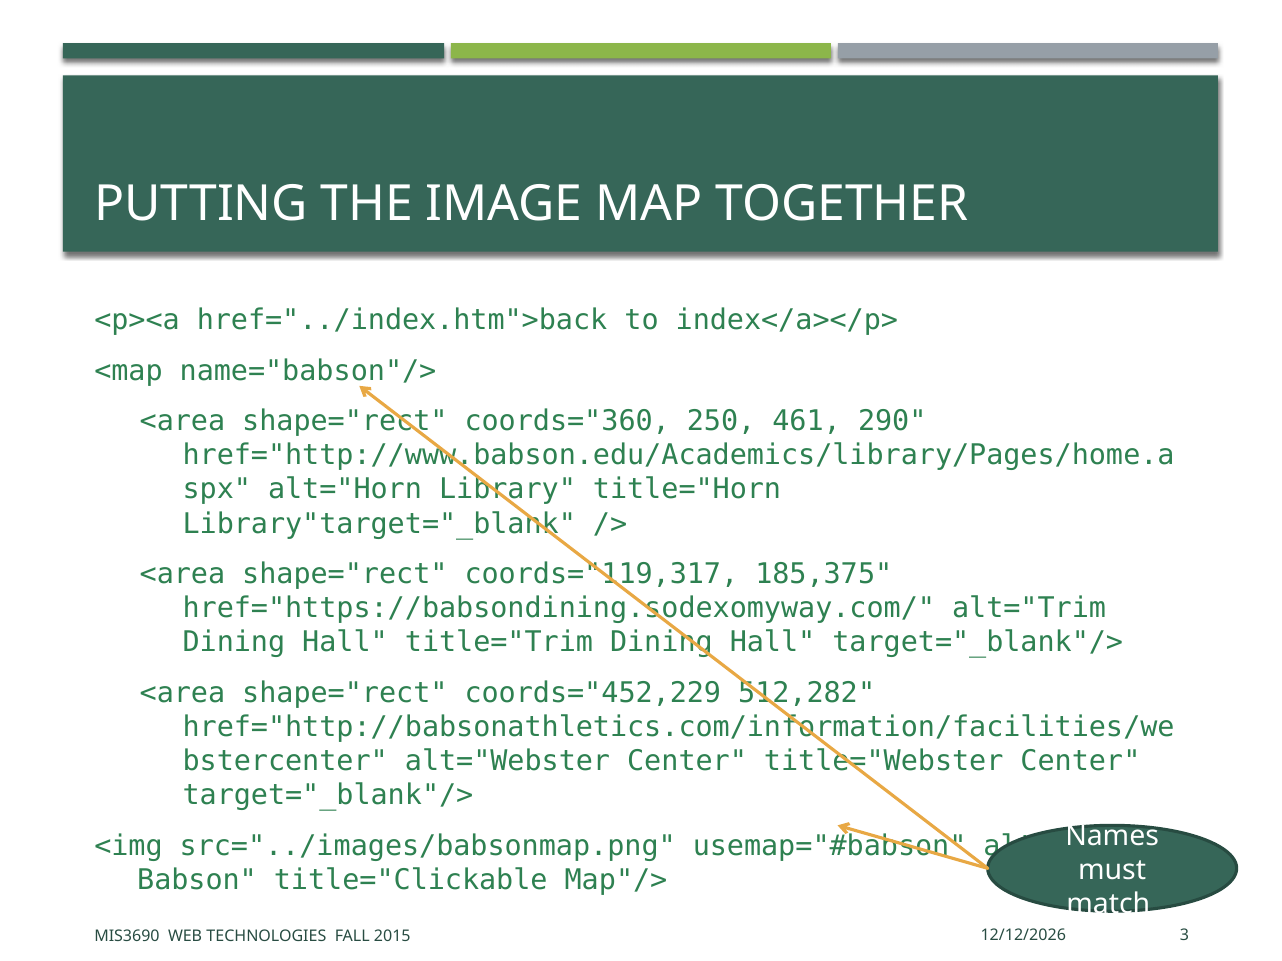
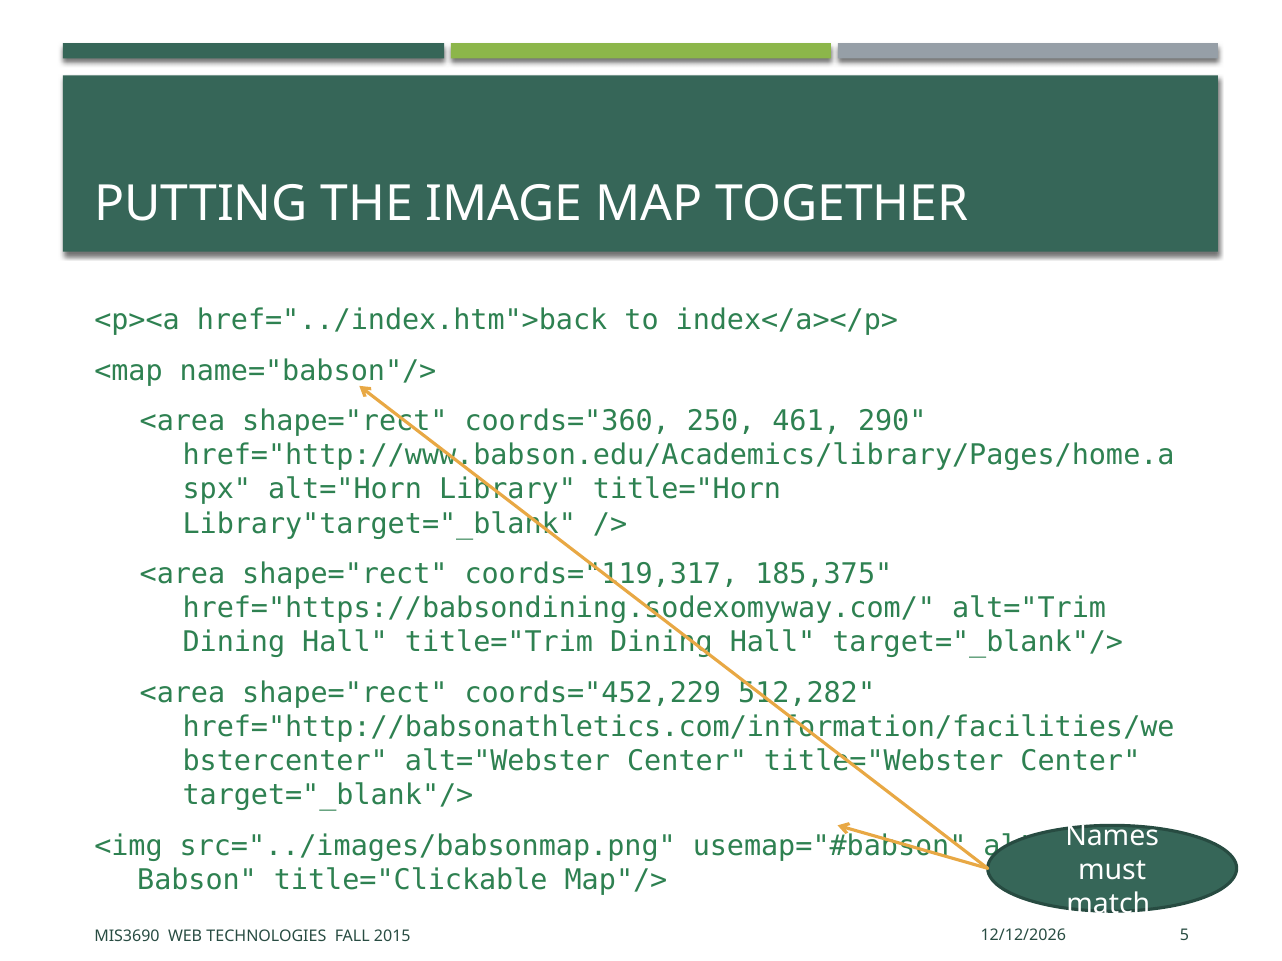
3: 3 -> 5
